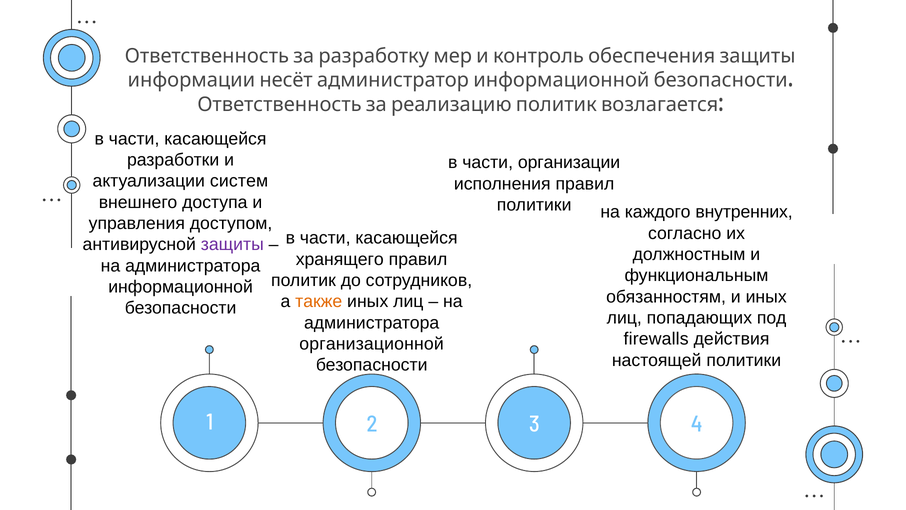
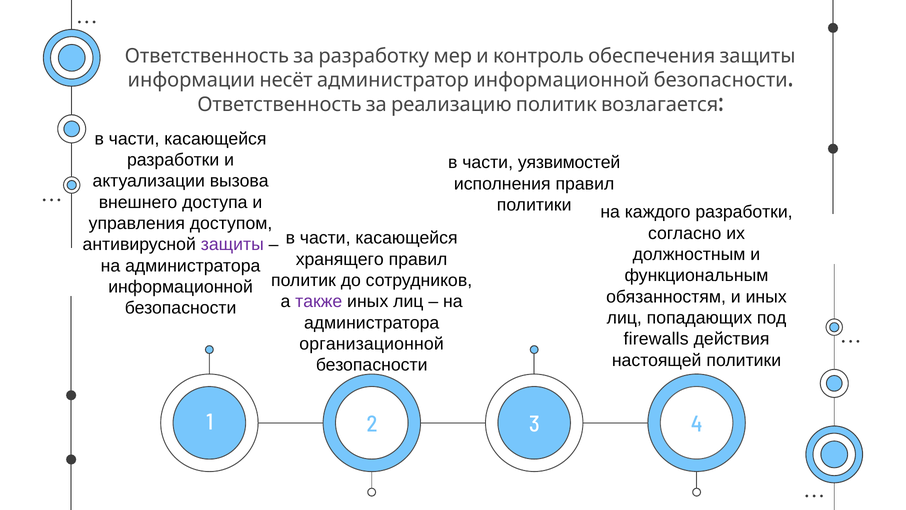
организации: организации -> уязвимостей
систем: систем -> вызова
каждого внутренних: внутренних -> разработки
также colour: orange -> purple
